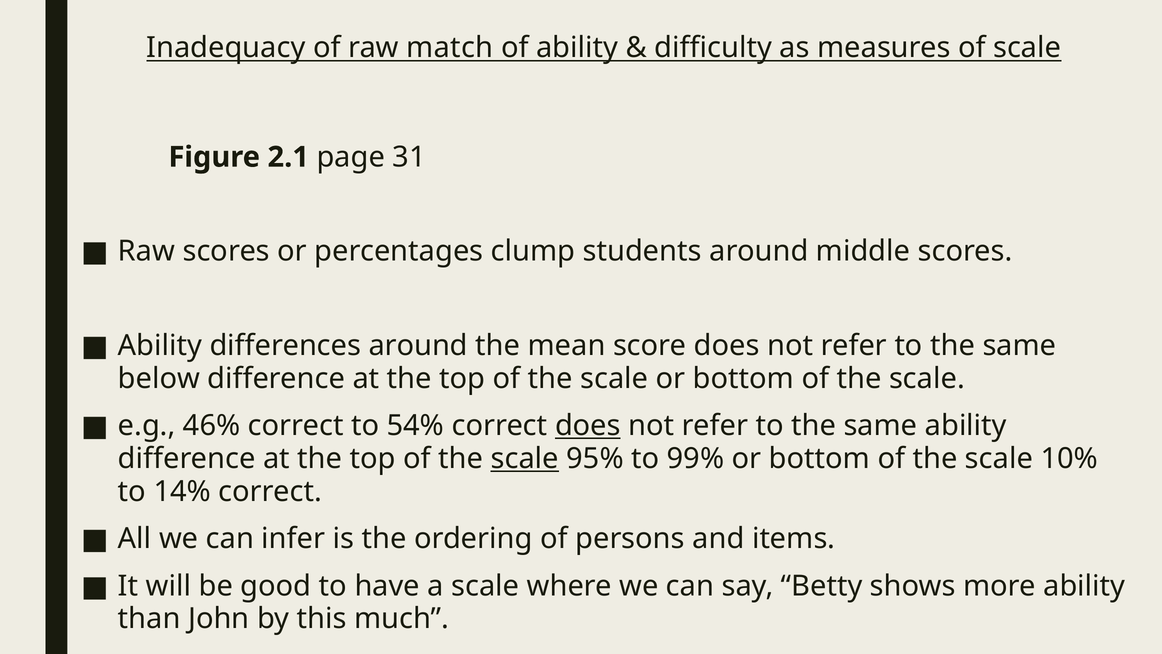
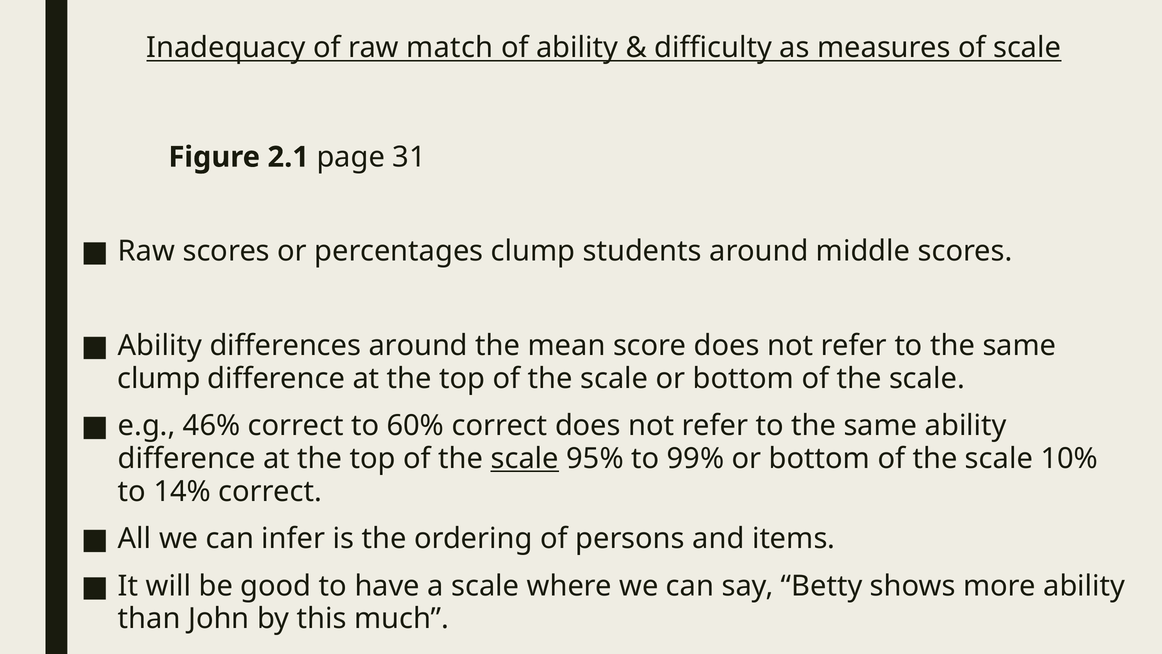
below at (159, 378): below -> clump
54%: 54% -> 60%
does at (588, 426) underline: present -> none
